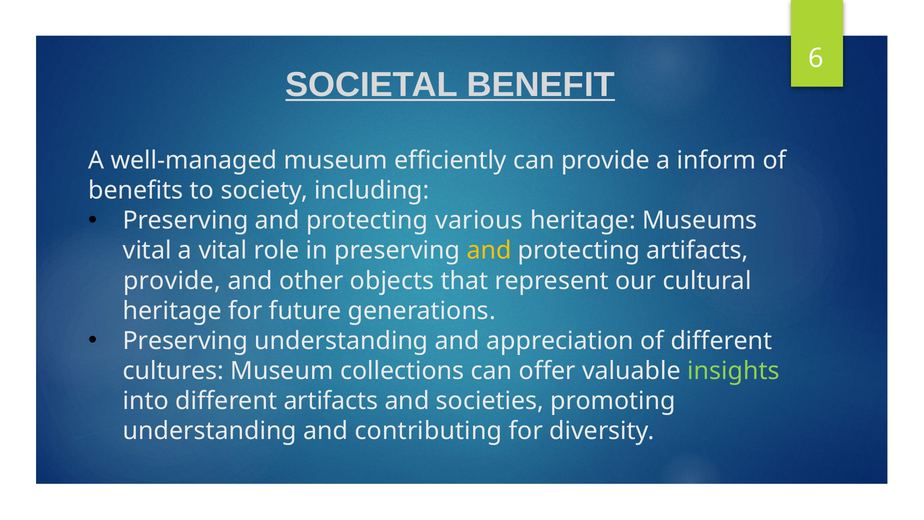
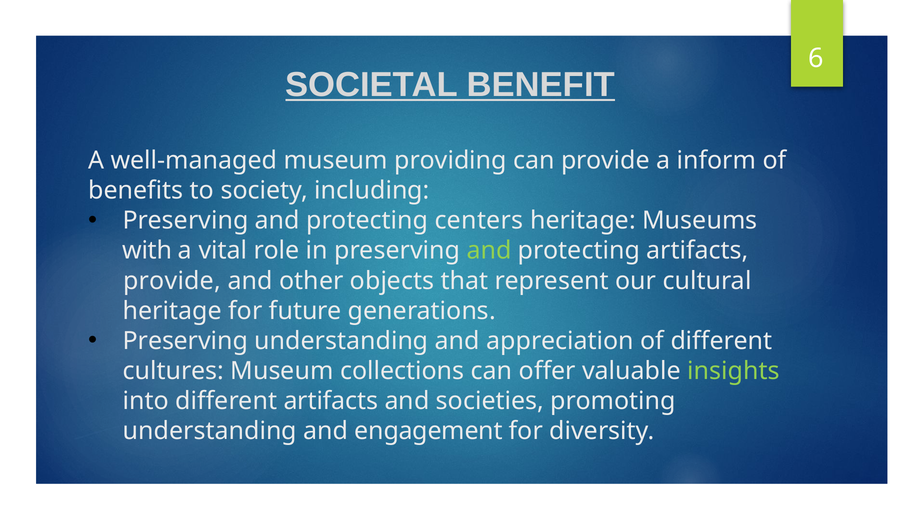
efficiently: efficiently -> providing
various: various -> centers
vital at (147, 251): vital -> with
and at (489, 251) colour: yellow -> light green
contributing: contributing -> engagement
